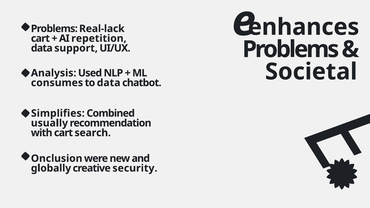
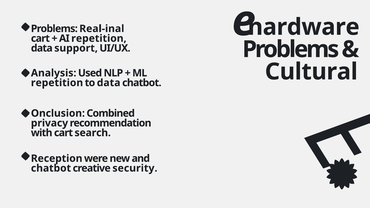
enhances: enhances -> hardware
Real-lack: Real-lack -> Real-inal
Societal: Societal -> Cultural
consumes at (57, 83): consumes -> repetition
Simplifies: Simplifies -> Onclusion
usually: usually -> privacy
Onclusion: Onclusion -> Reception
globally at (51, 168): globally -> chatbot
